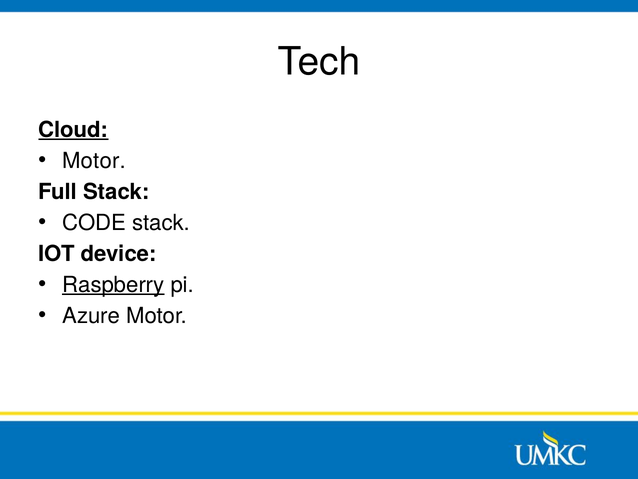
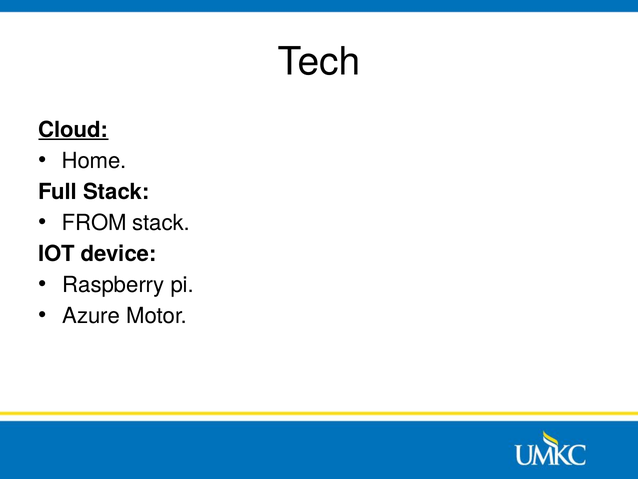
Motor at (94, 161): Motor -> Home
CODE: CODE -> FROM
Raspberry underline: present -> none
